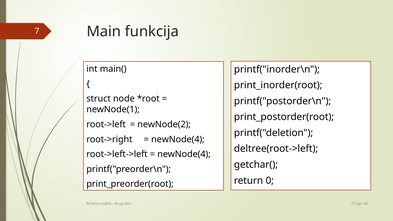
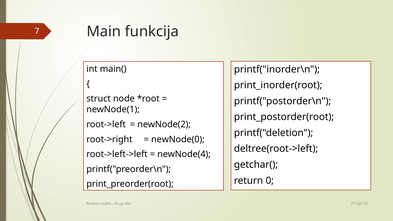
newNode(4 at (178, 139): newNode(4 -> newNode(0
